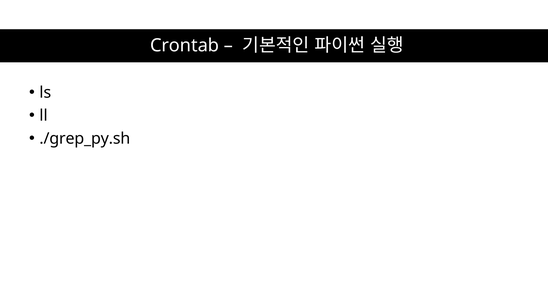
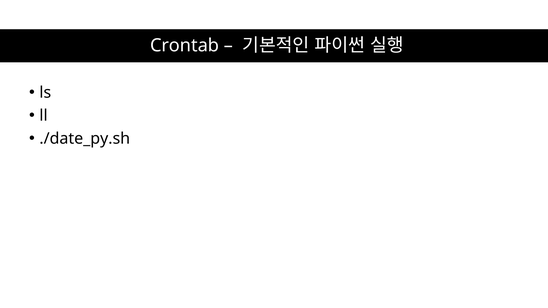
./grep_py.sh: ./grep_py.sh -> ./date_py.sh
